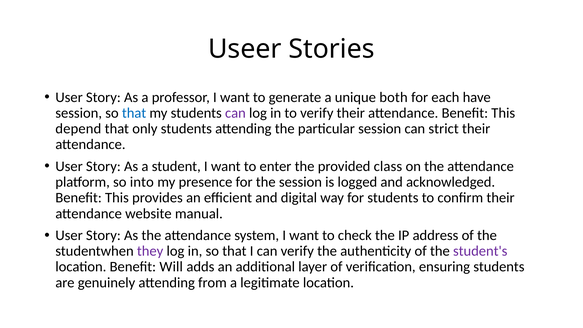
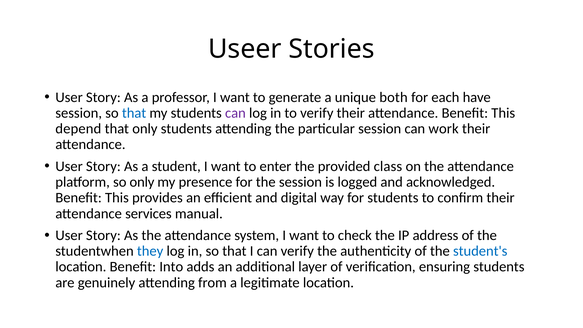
strict: strict -> work
so into: into -> only
website: website -> services
they colour: purple -> blue
student's colour: purple -> blue
Will: Will -> Into
